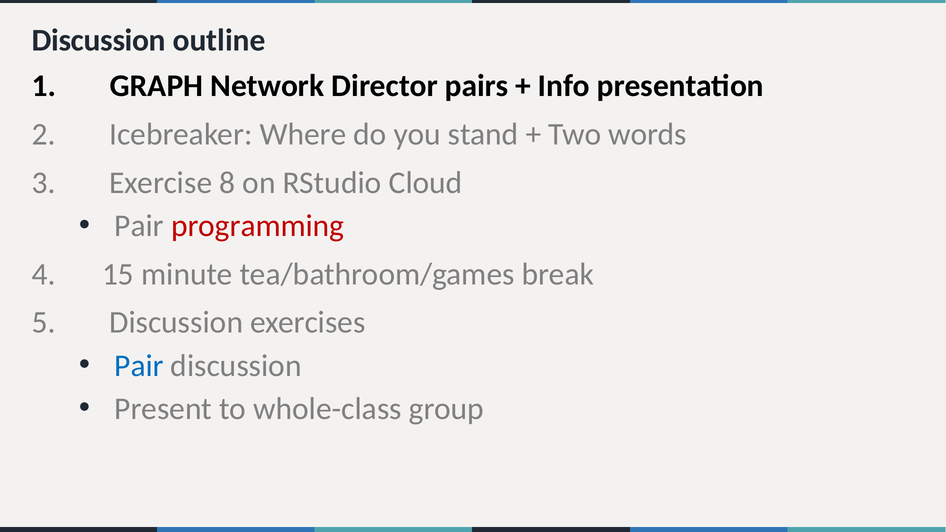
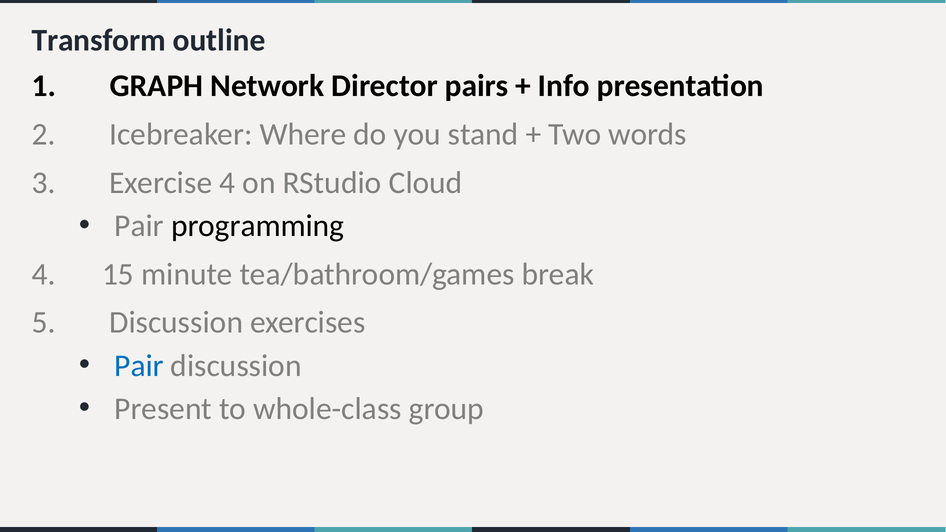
Discussion at (99, 40): Discussion -> Transform
Exercise 8: 8 -> 4
programming colour: red -> black
